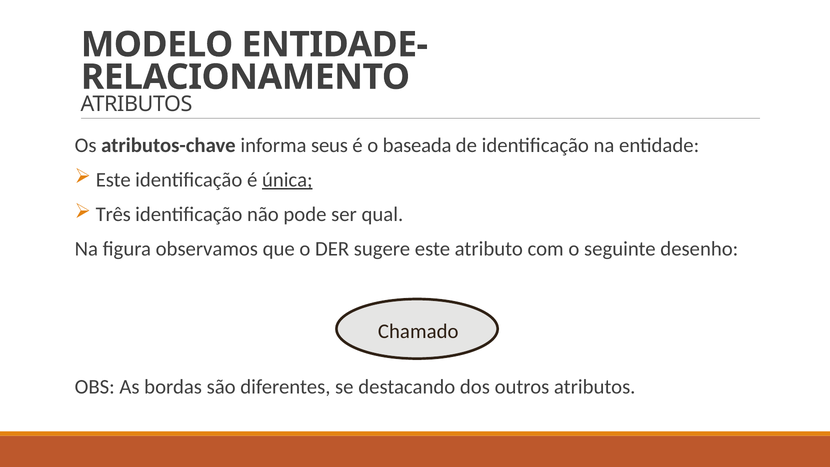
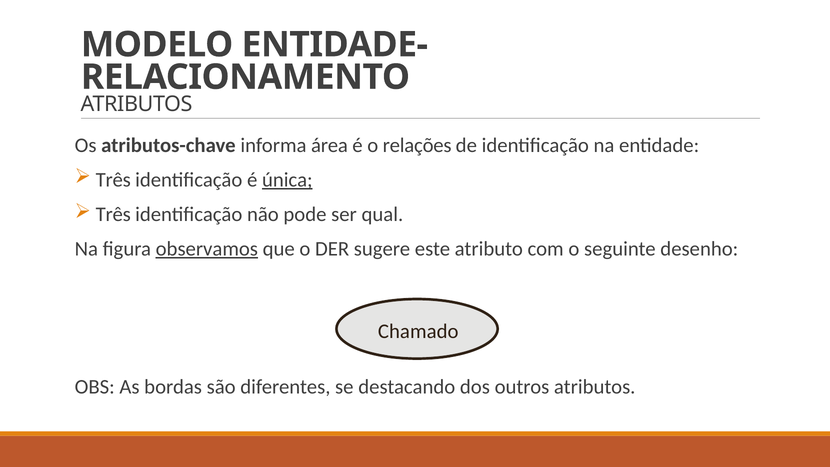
seus: seus -> área
baseada: baseada -> relações
Este at (113, 180): Este -> Três
observamos underline: none -> present
